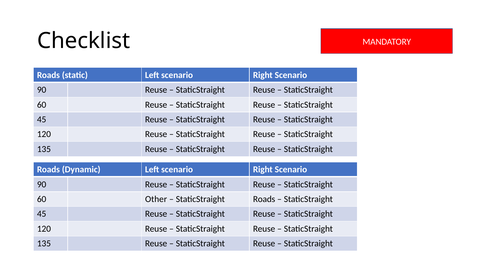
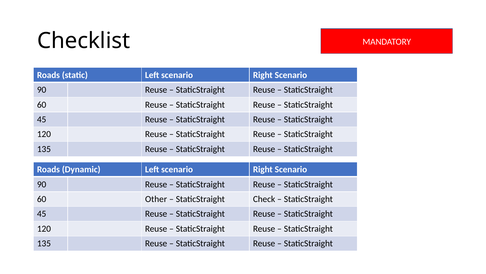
StaticStraight Roads: Roads -> Check
